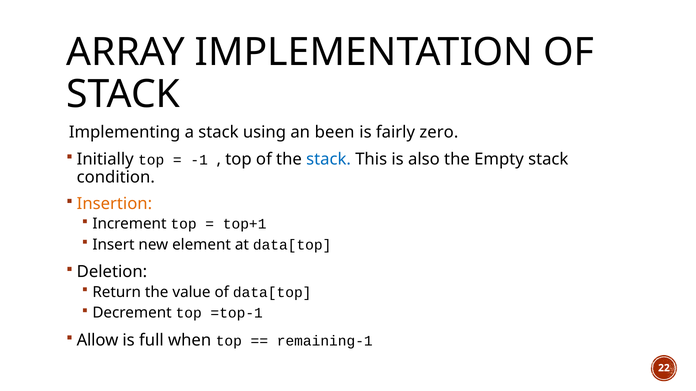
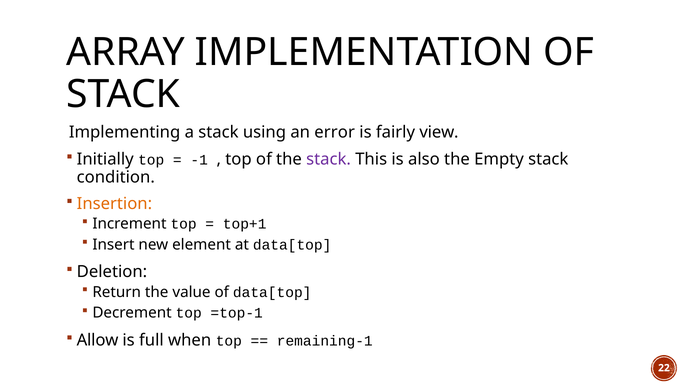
been: been -> error
zero: zero -> view
stack at (329, 159) colour: blue -> purple
